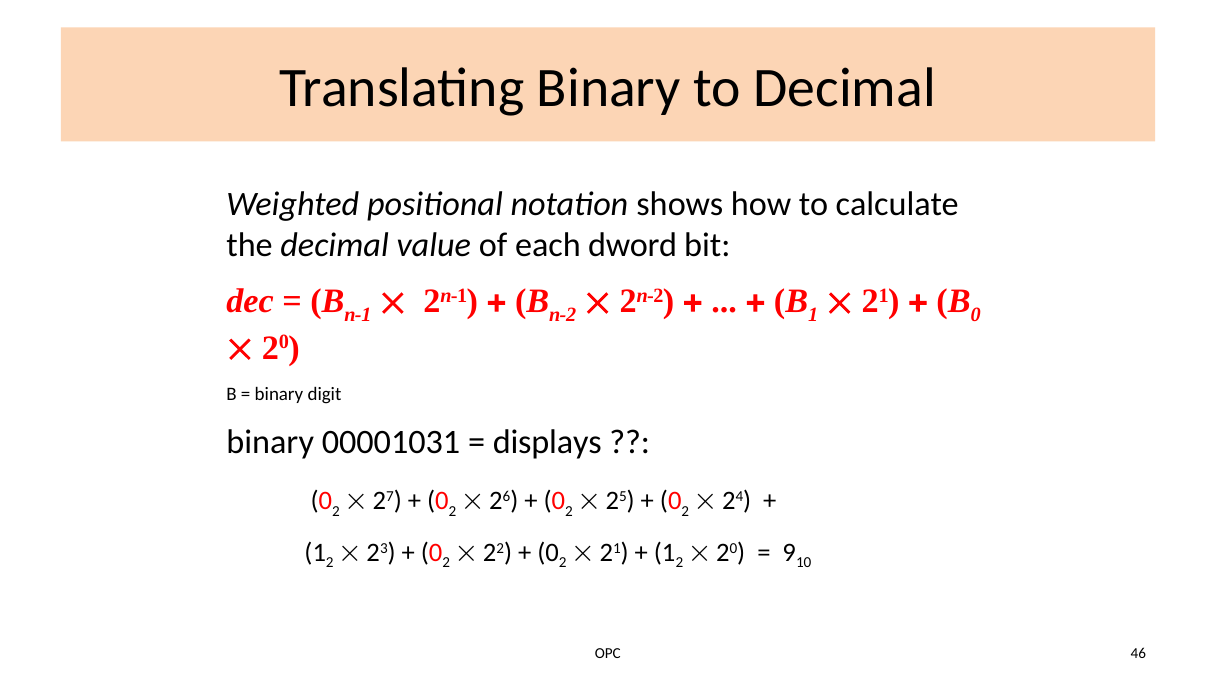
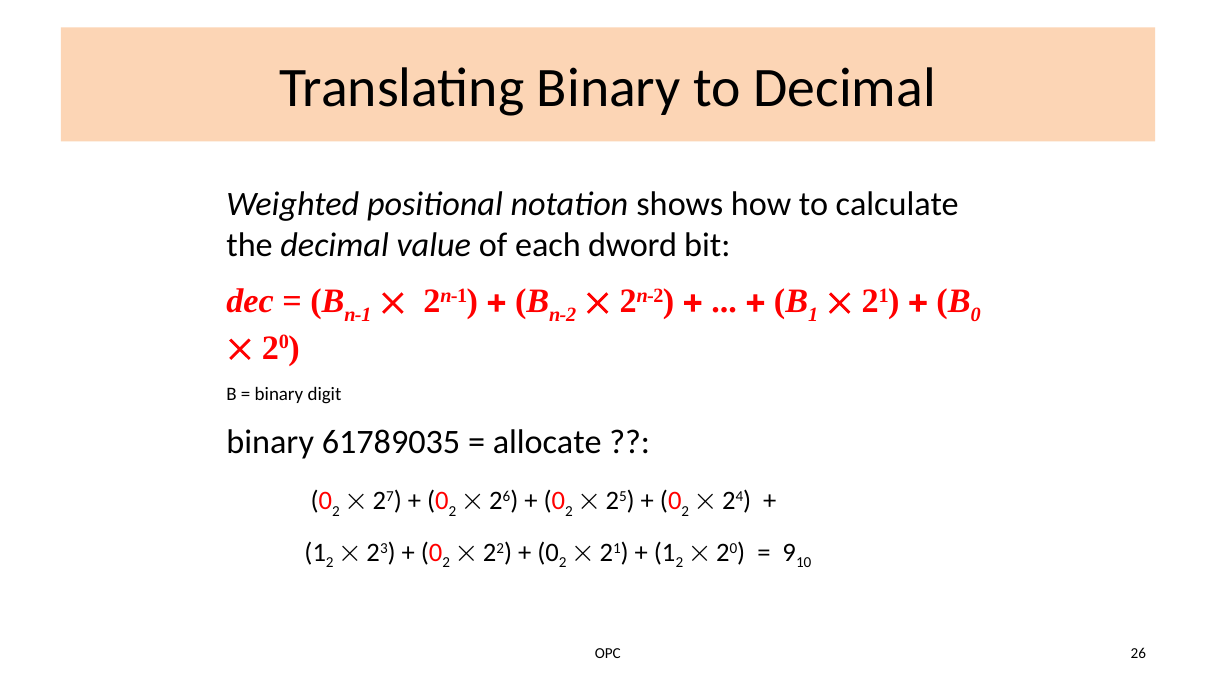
00001031: 00001031 -> 61789035
displays: displays -> allocate
OPC 46: 46 -> 26
